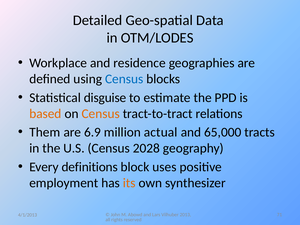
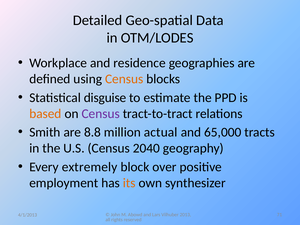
Census at (124, 79) colour: blue -> orange
Census at (101, 114) colour: orange -> purple
Them: Them -> Smith
6.9: 6.9 -> 8.8
2028: 2028 -> 2040
definitions: definitions -> extremely
uses: uses -> over
